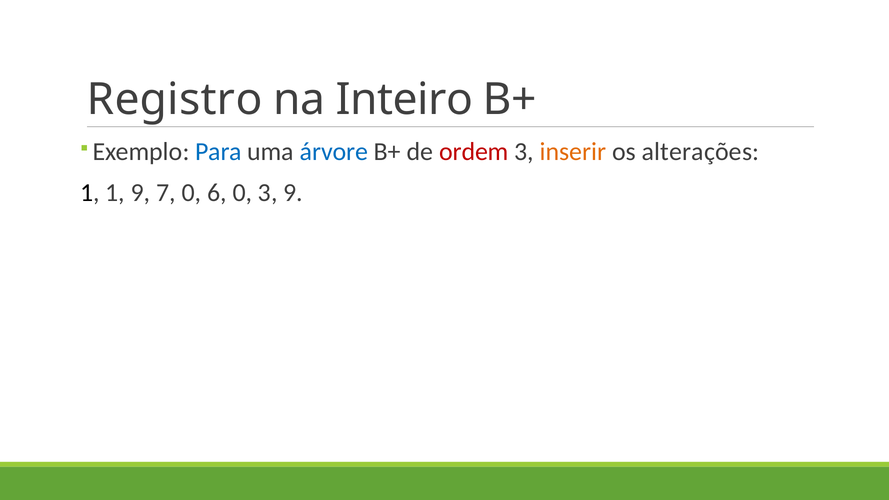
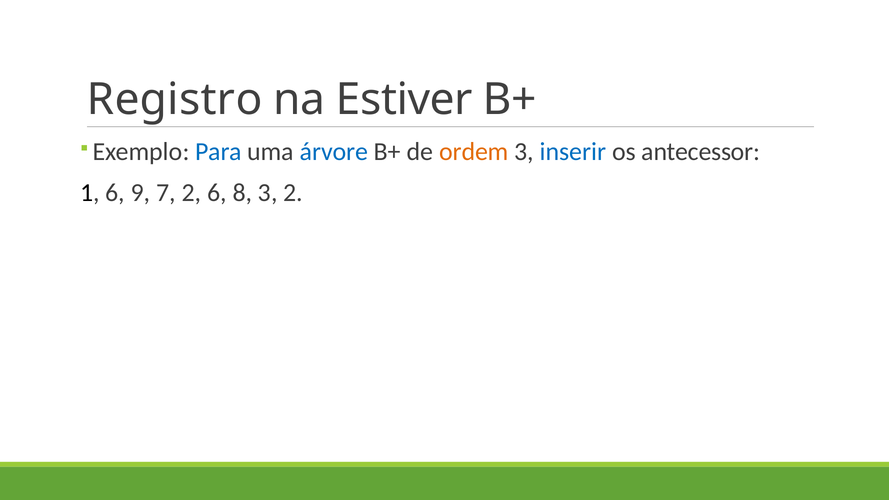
Inteiro: Inteiro -> Estiver
ordem colour: red -> orange
inserir colour: orange -> blue
alterações: alterações -> antecessor
1 1: 1 -> 6
7 0: 0 -> 2
6 0: 0 -> 8
3 9: 9 -> 2
